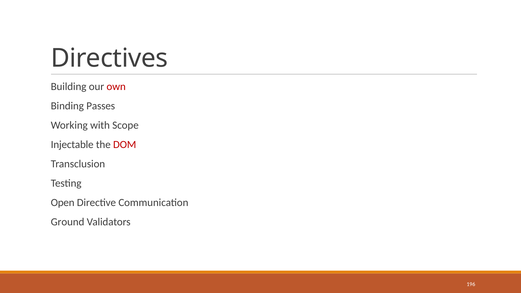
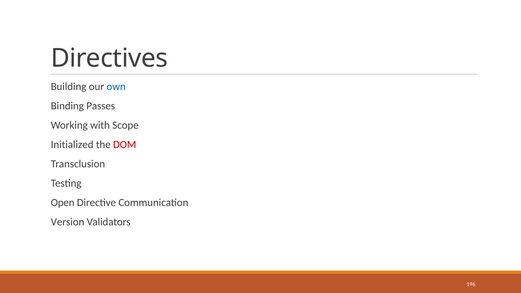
own colour: red -> blue
Injectable: Injectable -> Initialized
Ground: Ground -> Version
